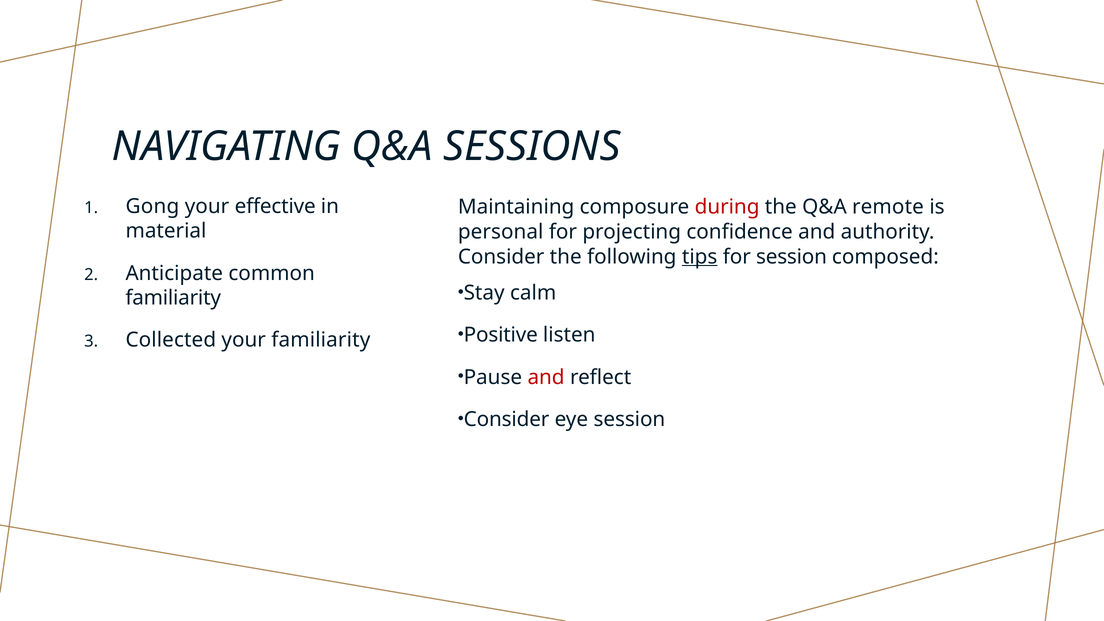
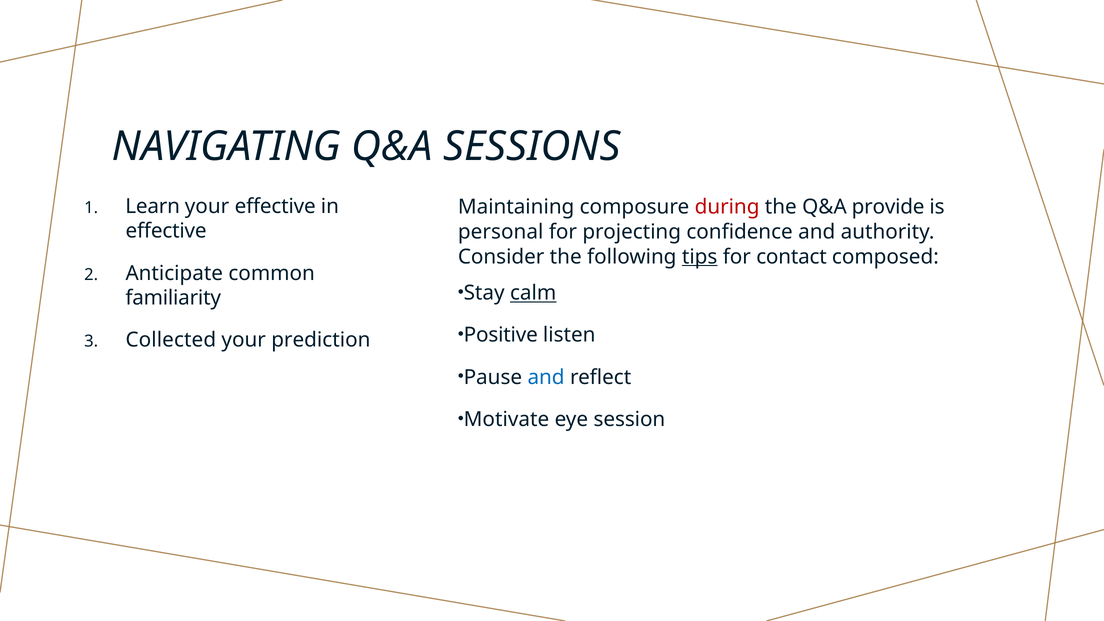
remote: remote -> provide
Gong: Gong -> Learn
material at (166, 231): material -> effective
for session: session -> contact
calm underline: none -> present
your familiarity: familiarity -> prediction
and at (546, 377) colour: red -> blue
Consider at (507, 419): Consider -> Motivate
